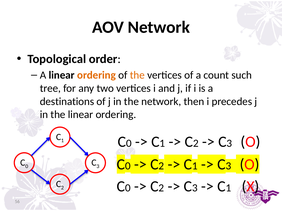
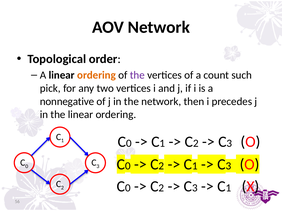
the at (137, 75) colour: orange -> purple
tree: tree -> pick
destinations: destinations -> nonnegative
